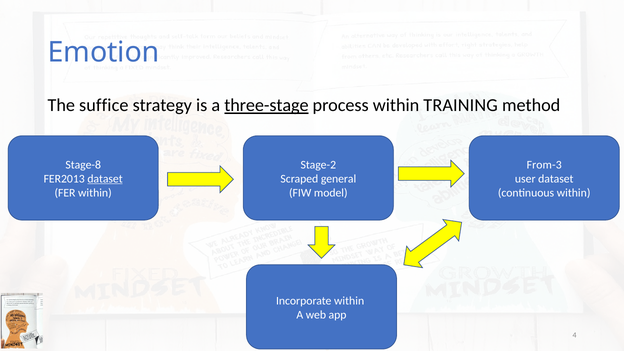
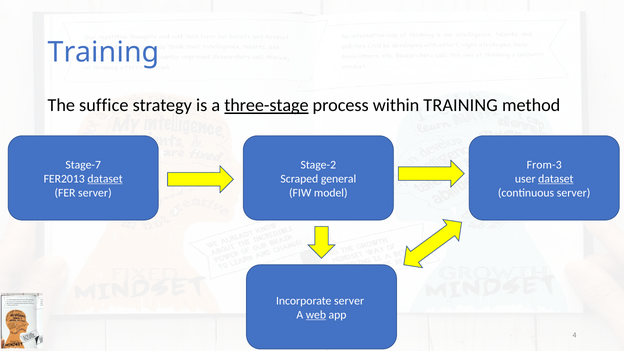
Emotion at (104, 52): Emotion -> Training
Stage-8: Stage-8 -> Stage-7
dataset at (556, 179) underline: none -> present
FER within: within -> server
continuous within: within -> server
Incorporate within: within -> server
web underline: none -> present
